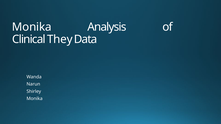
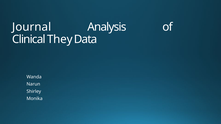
Monika at (32, 27): Monika -> Journal
